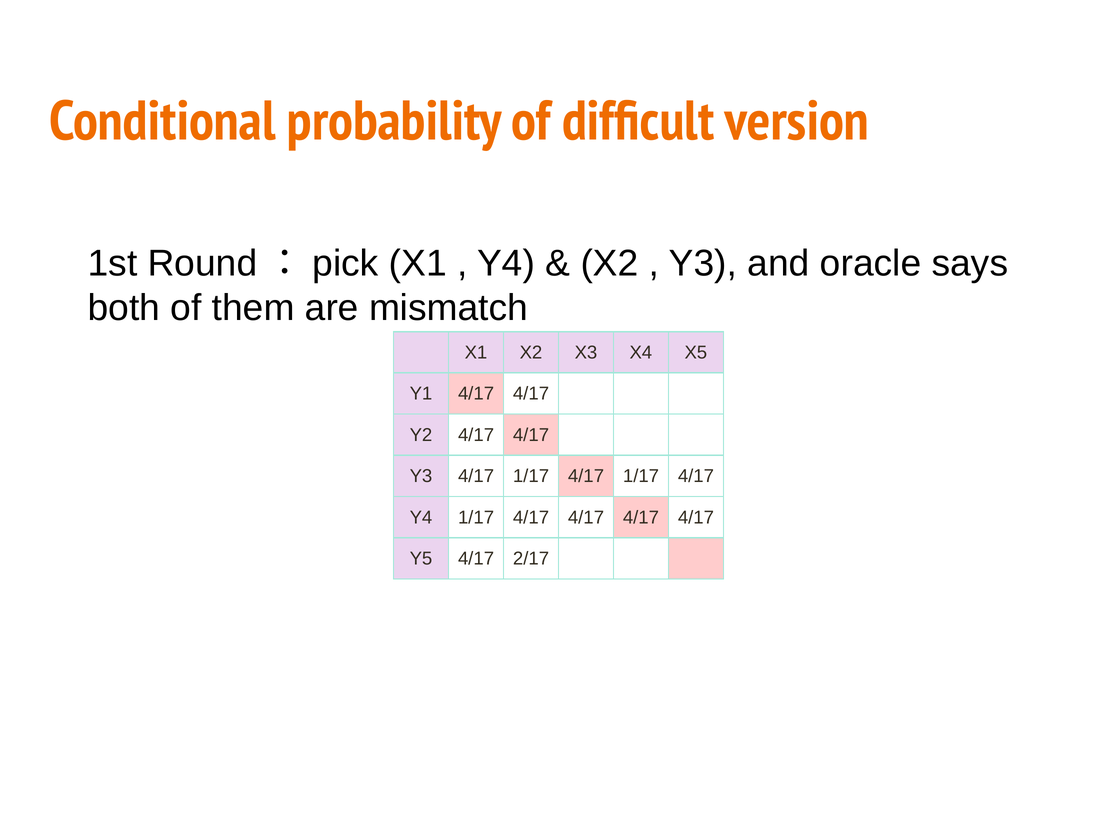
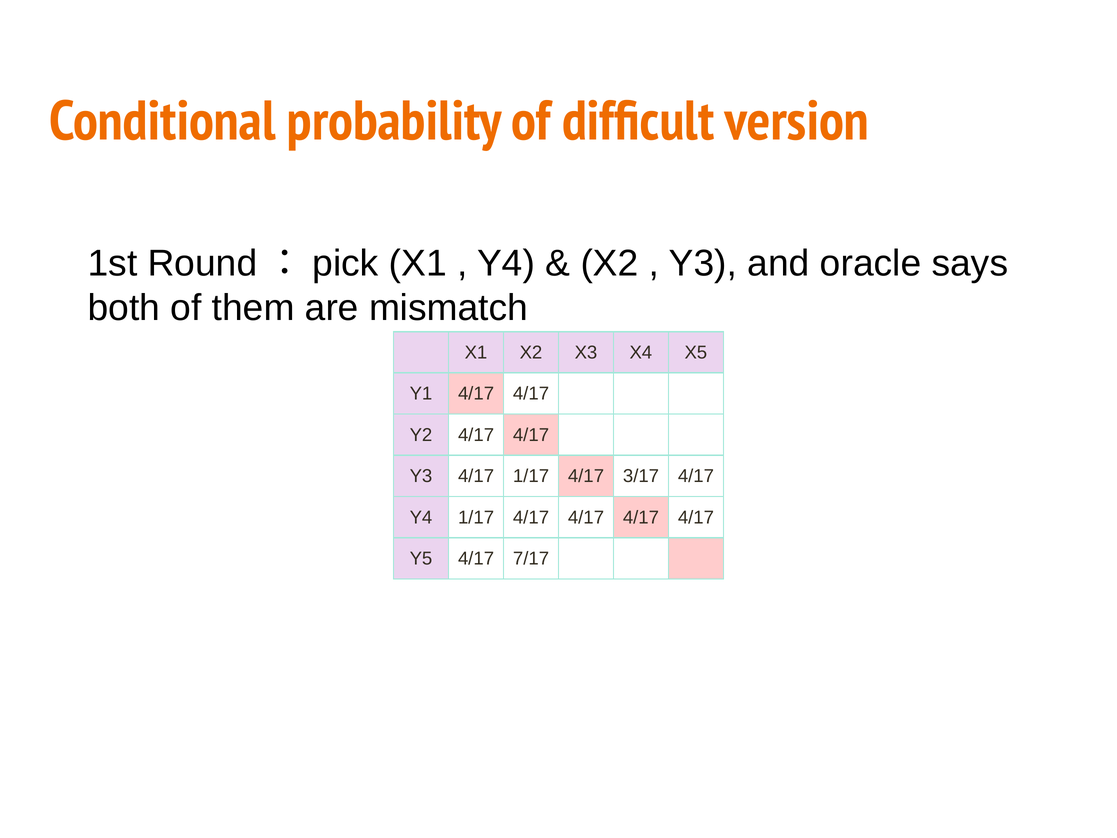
1/17 4/17 1/17: 1/17 -> 3/17
2/17: 2/17 -> 7/17
